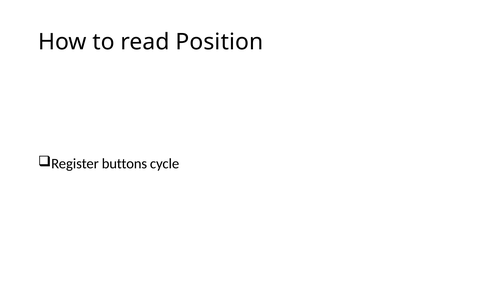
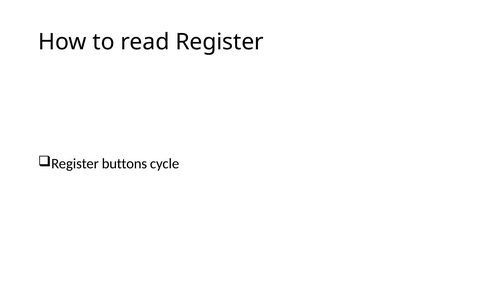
read Position: Position -> Register
